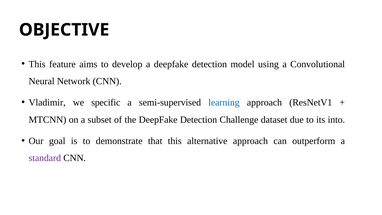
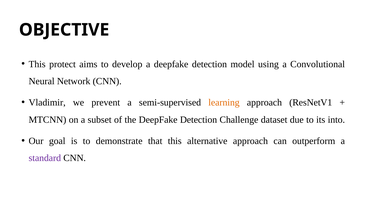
feature: feature -> protect
specific: specific -> prevent
learning colour: blue -> orange
